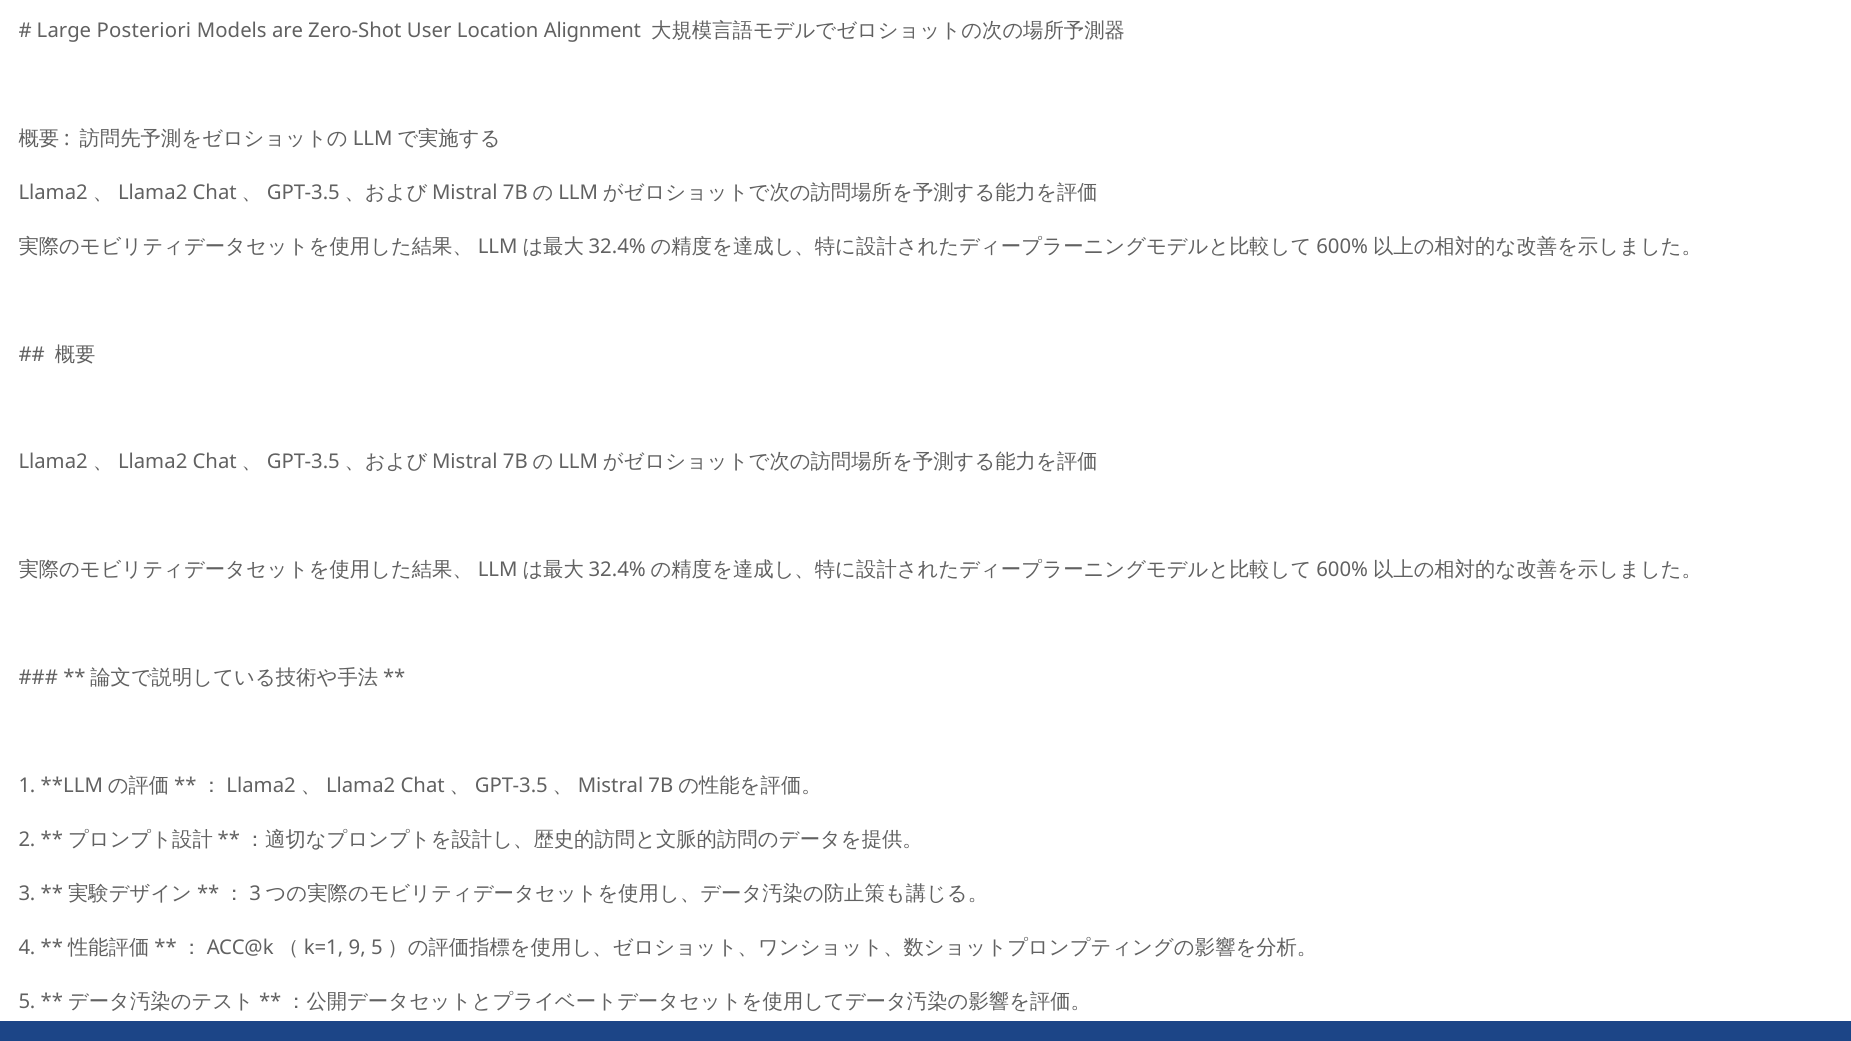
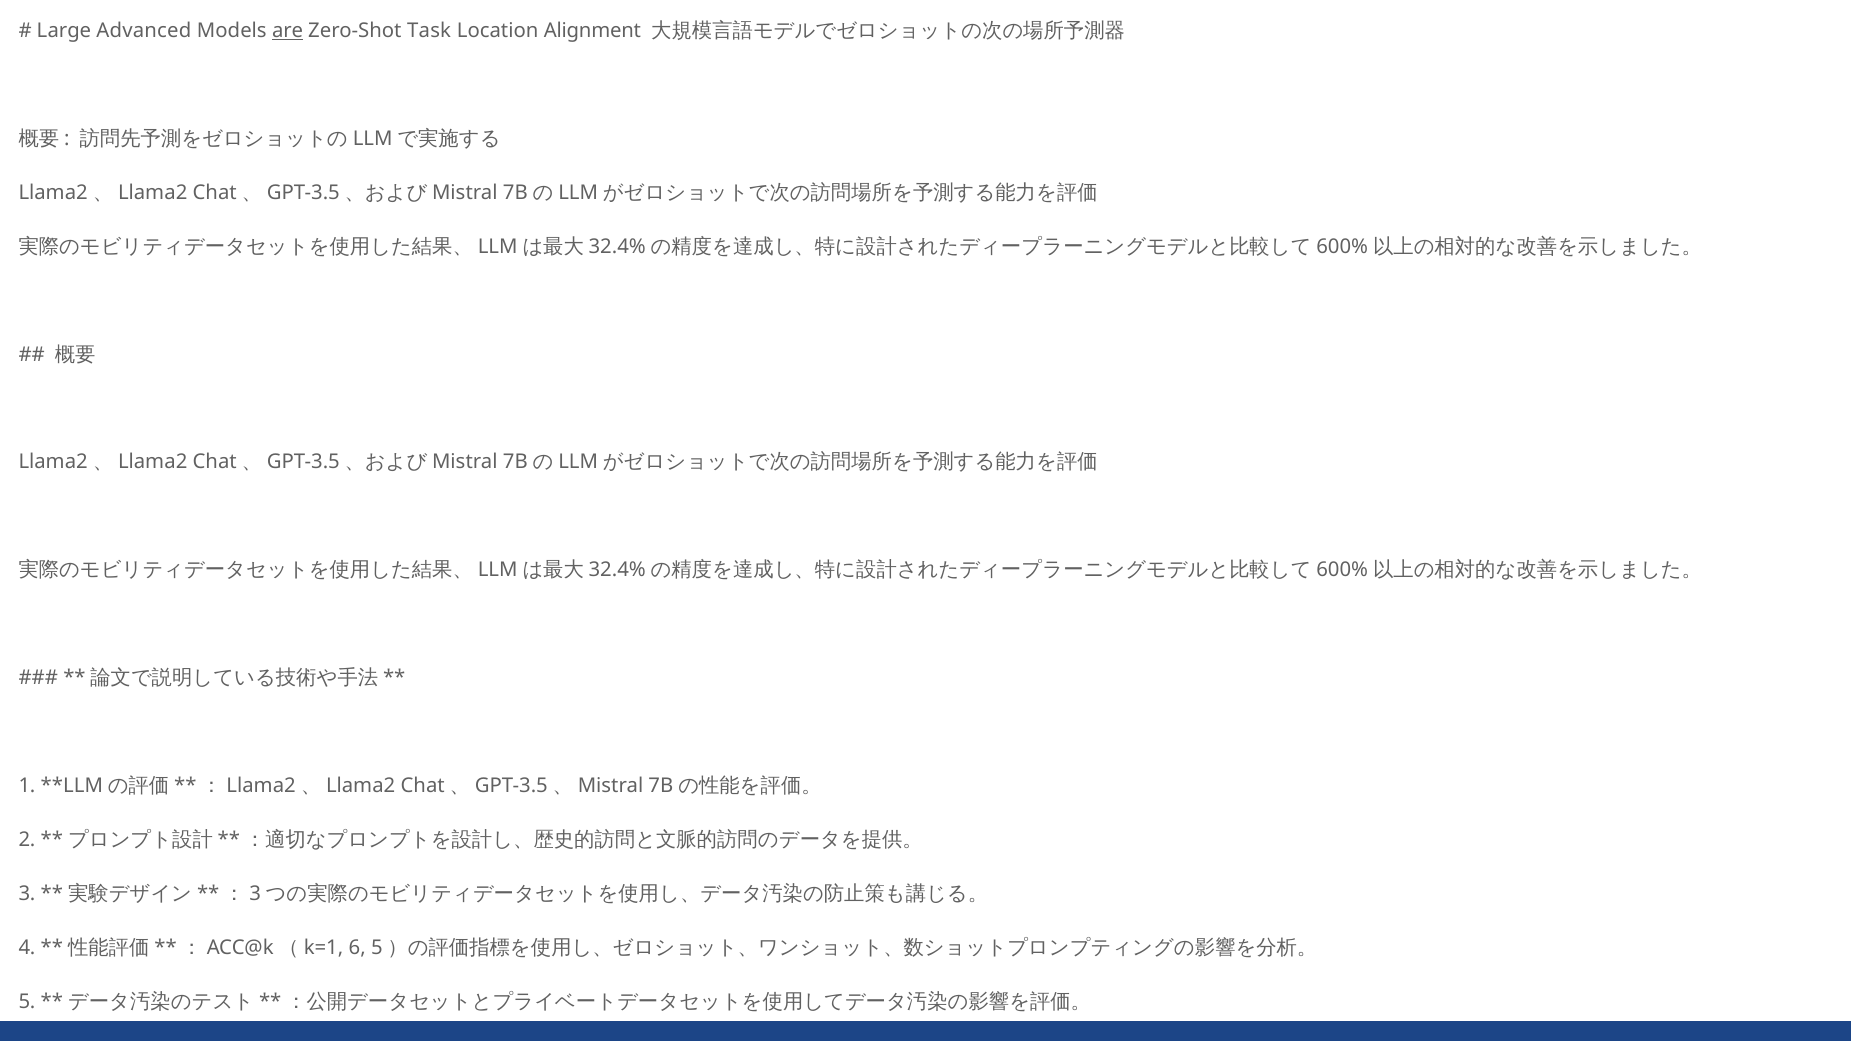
Posteriori: Posteriori -> Advanced
are underline: none -> present
User: User -> Task
9: 9 -> 6
